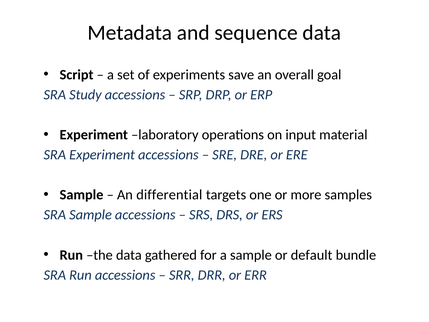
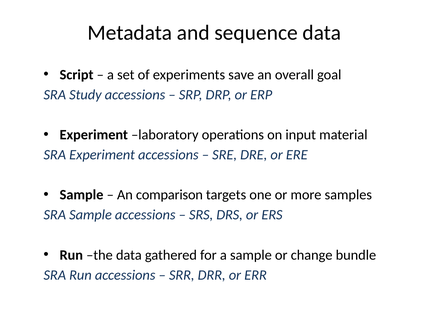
differential: differential -> comparison
default: default -> change
